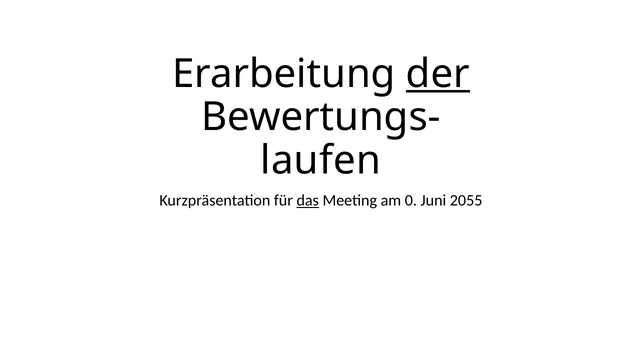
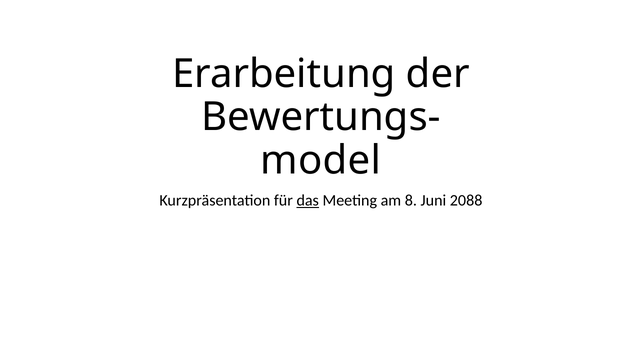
der underline: present -> none
laufen: laufen -> model
0: 0 -> 8
2055: 2055 -> 2088
